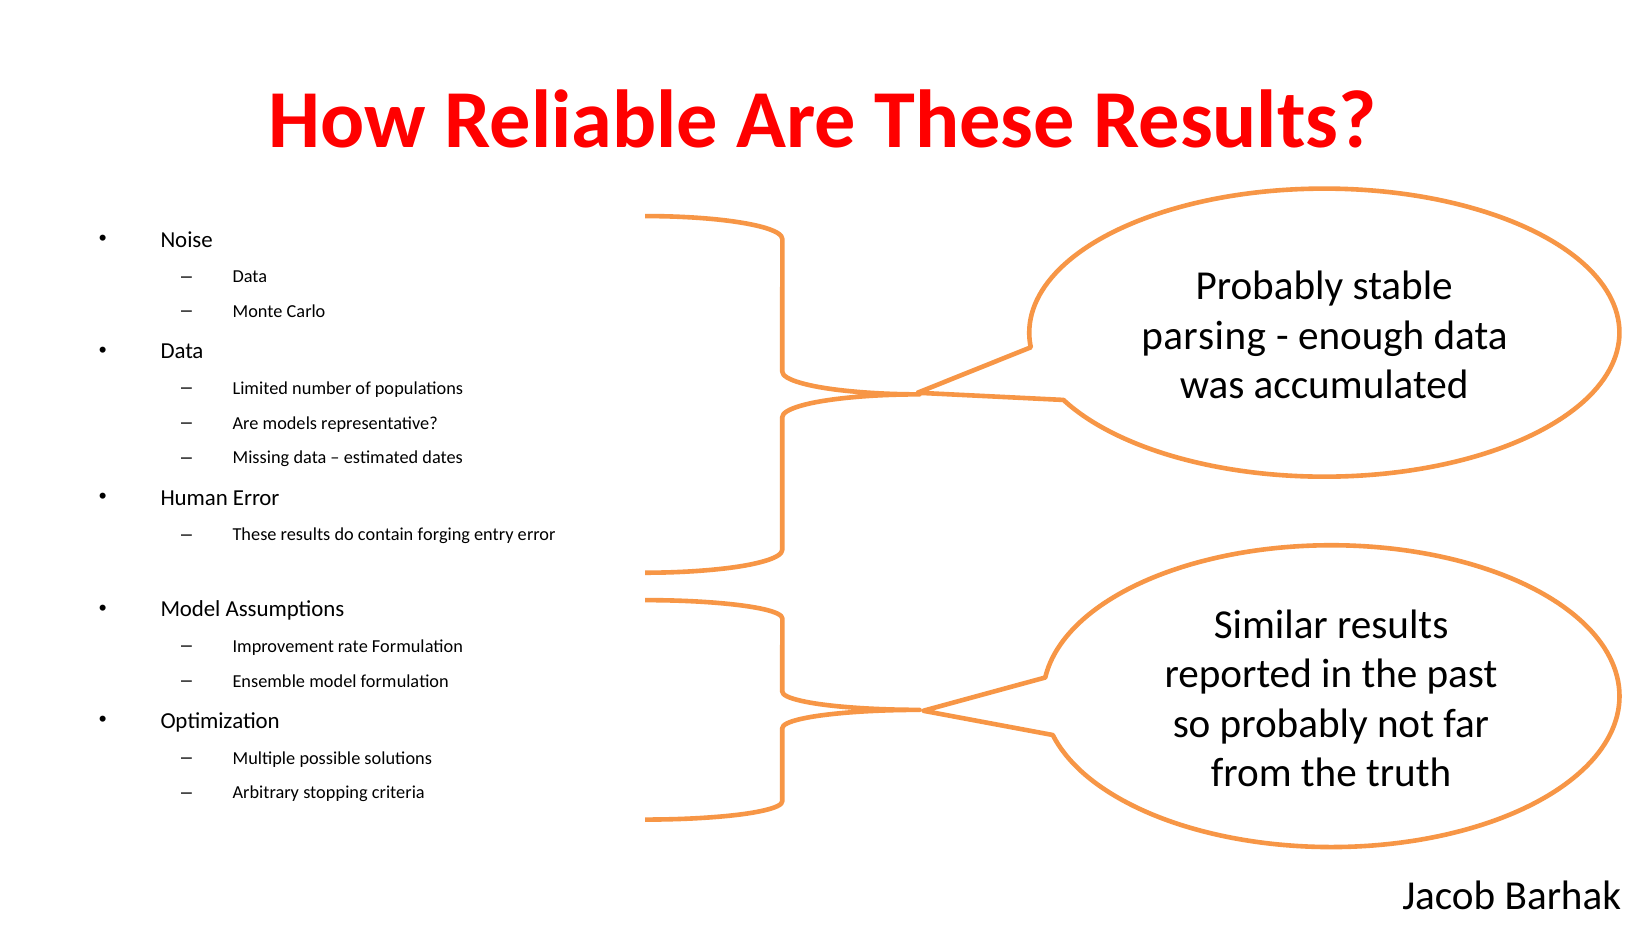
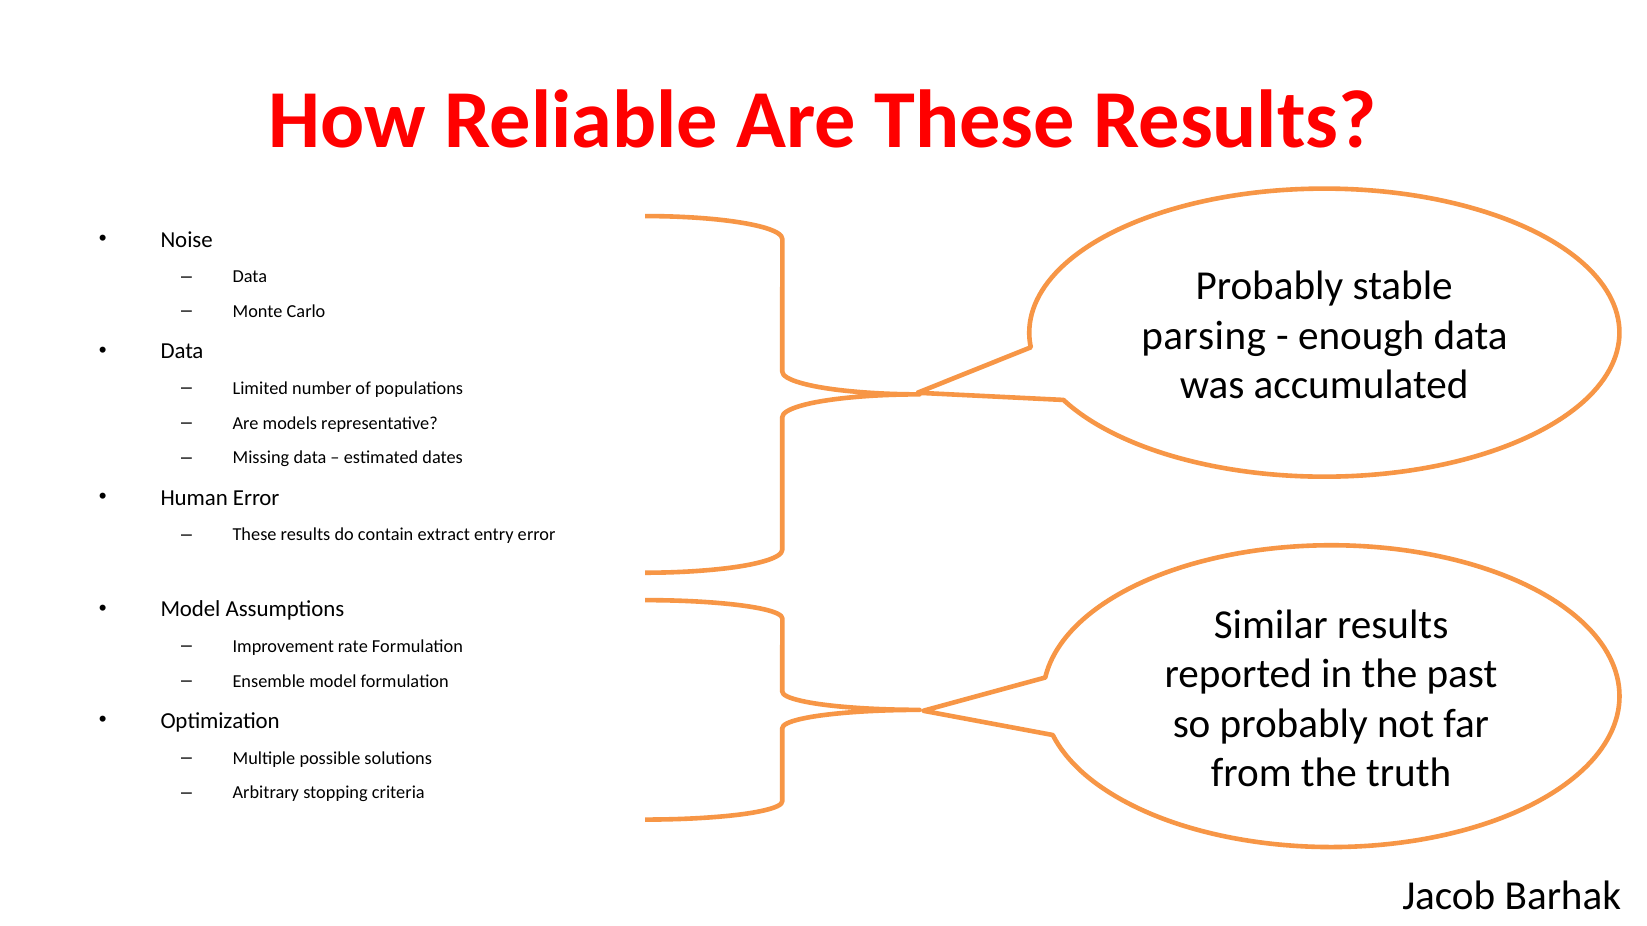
forging: forging -> extract
